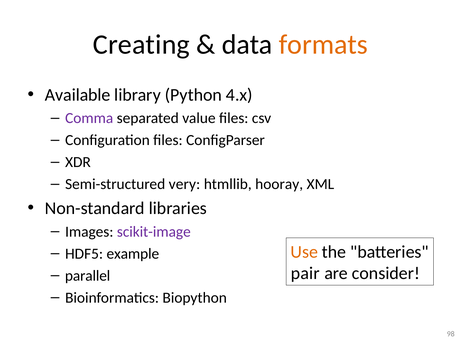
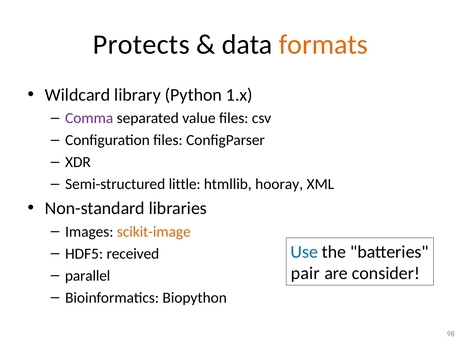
Creating: Creating -> Protects
Available: Available -> Wildcard
4.x: 4.x -> 1.x
very: very -> little
scikit-image colour: purple -> orange
Use colour: orange -> blue
example: example -> received
